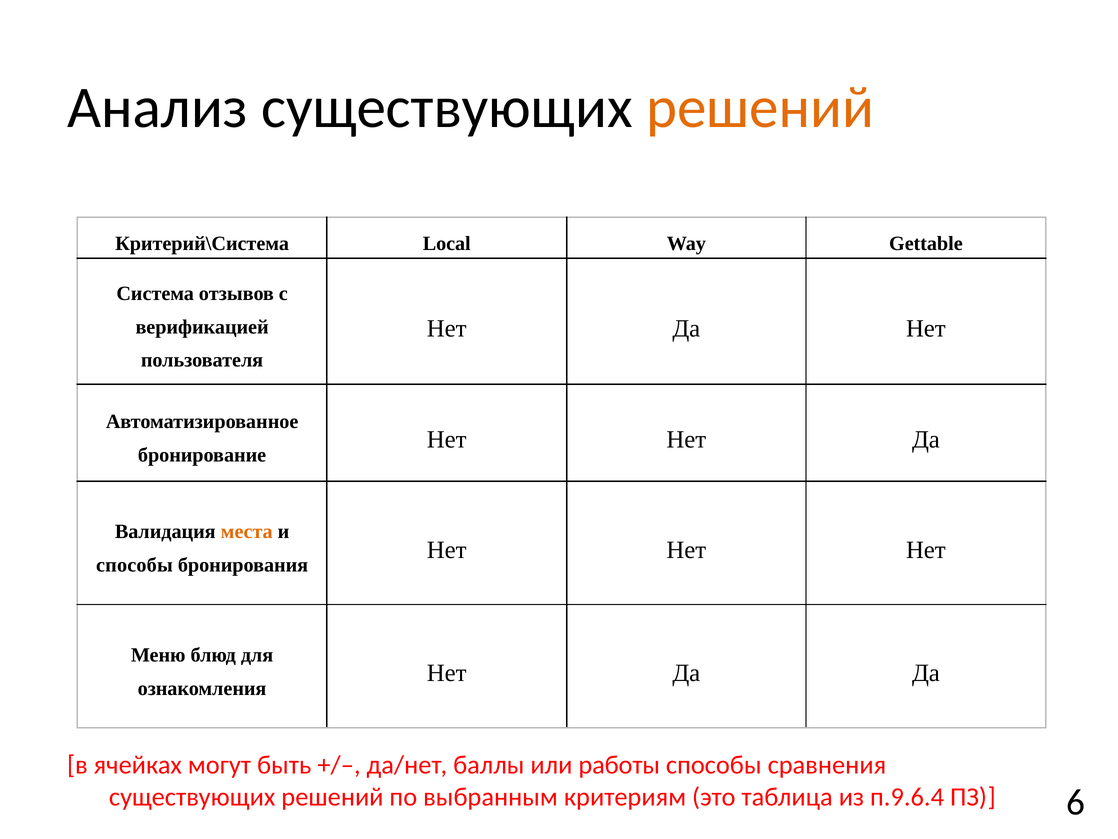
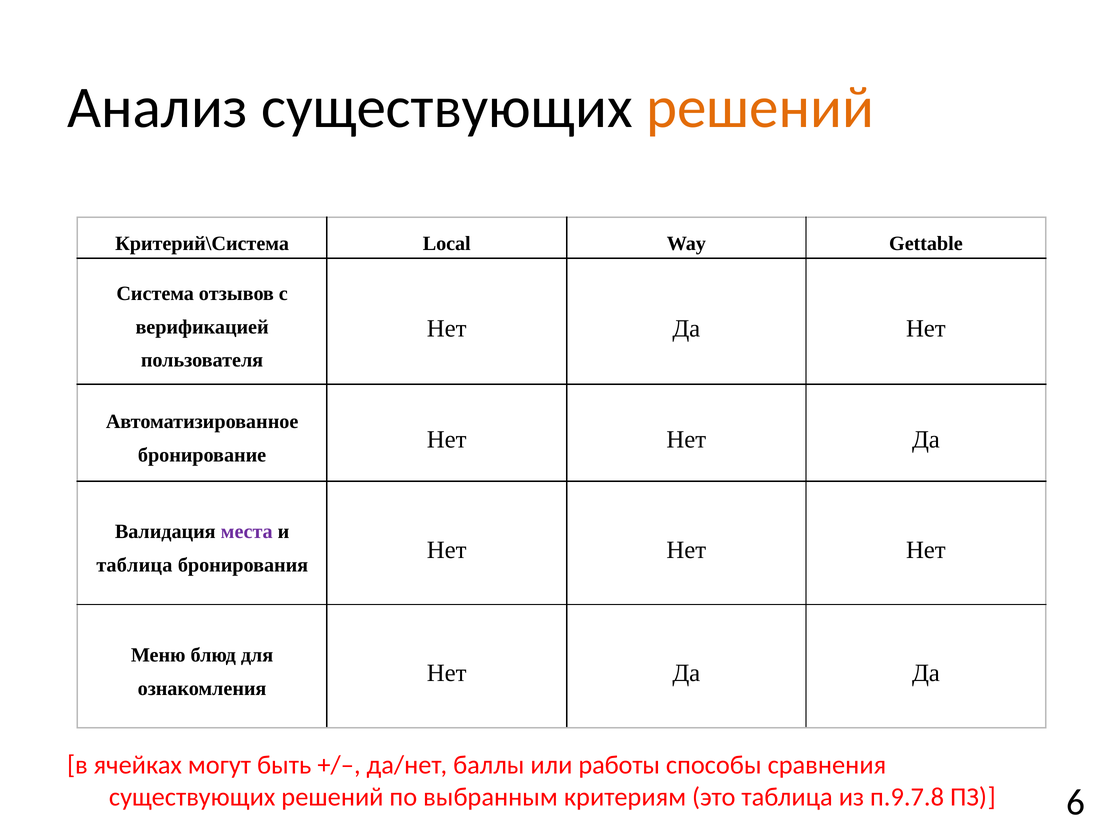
места colour: orange -> purple
способы at (134, 565): способы -> таблица
п.9.6.4: п.9.6.4 -> п.9.7.8
